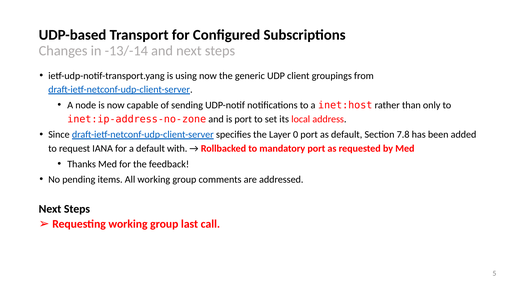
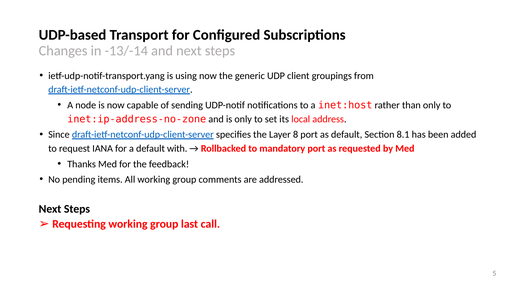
is port: port -> only
0: 0 -> 8
7.8: 7.8 -> 8.1
